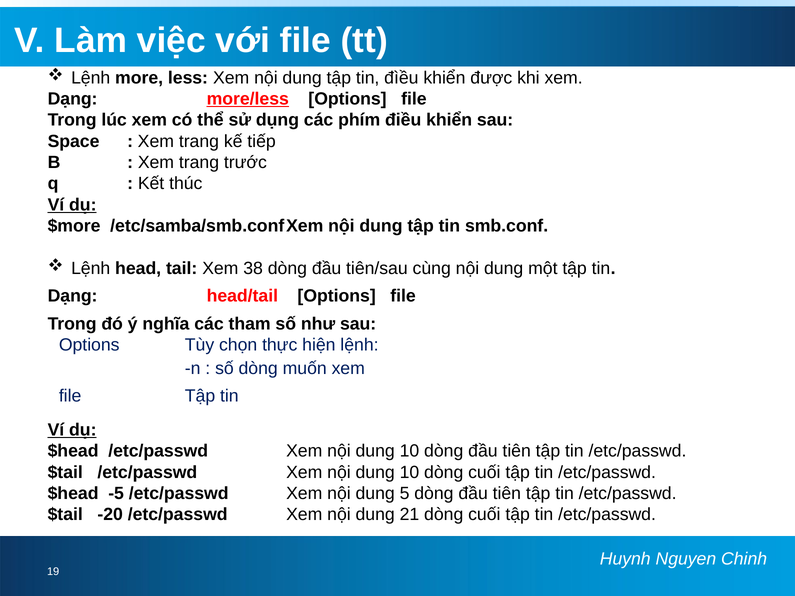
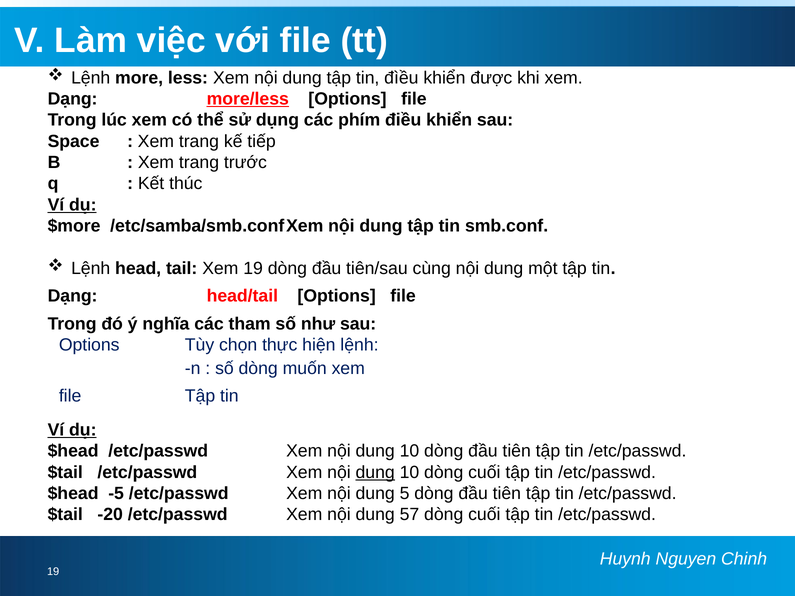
Xem 38: 38 -> 19
dung at (375, 472) underline: none -> present
21: 21 -> 57
